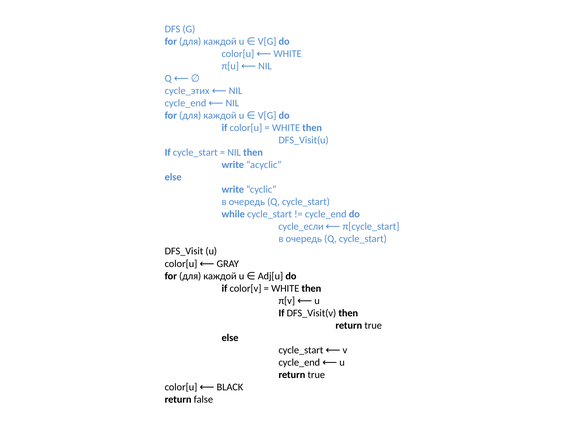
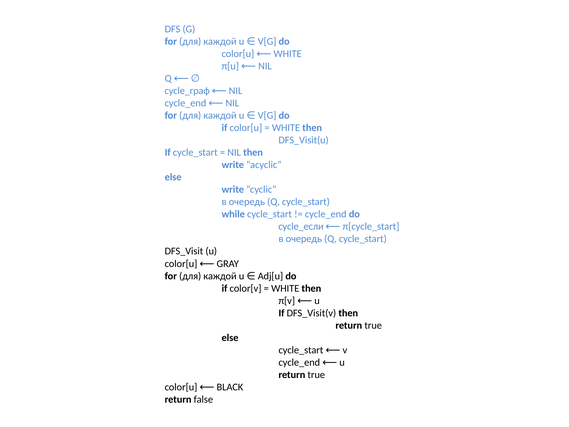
cycle_этих: cycle_этих -> cycle_граф
